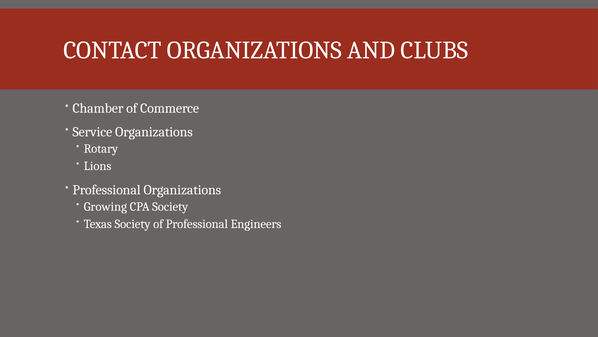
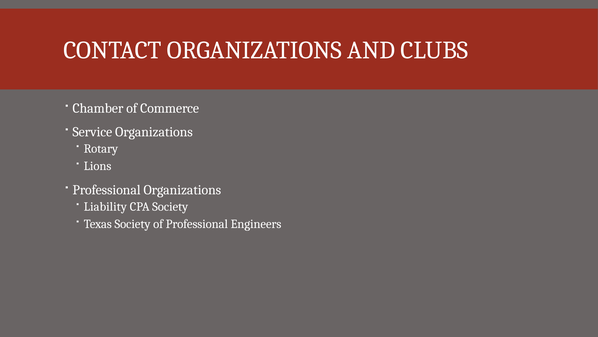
Growing: Growing -> Liability
